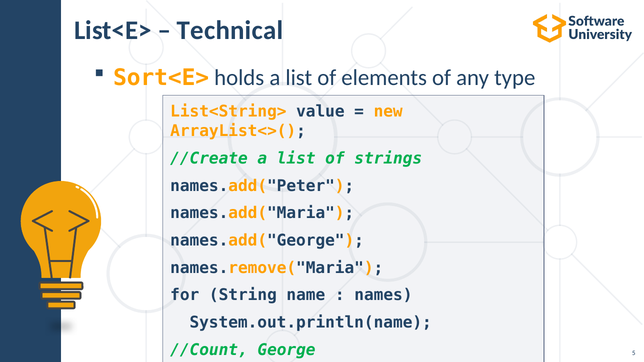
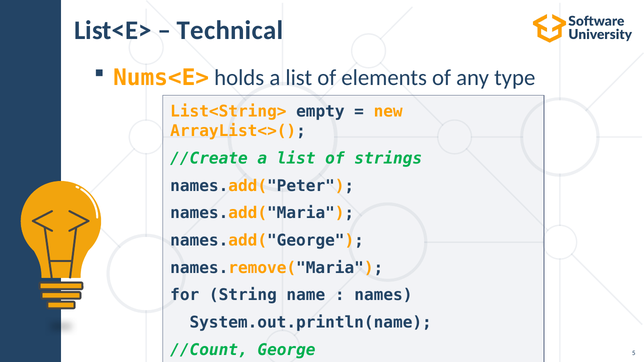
Sort<E>: Sort<E> -> Nums<E>
value: value -> empty
